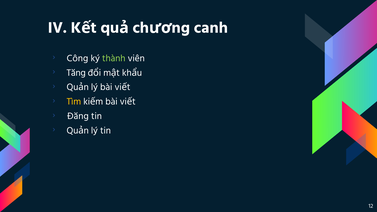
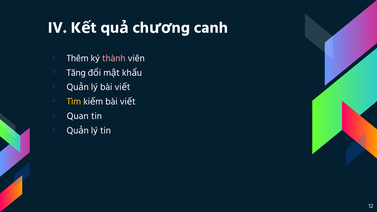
Công: Công -> Thêm
thành colour: light green -> pink
Đăng: Đăng -> Quan
